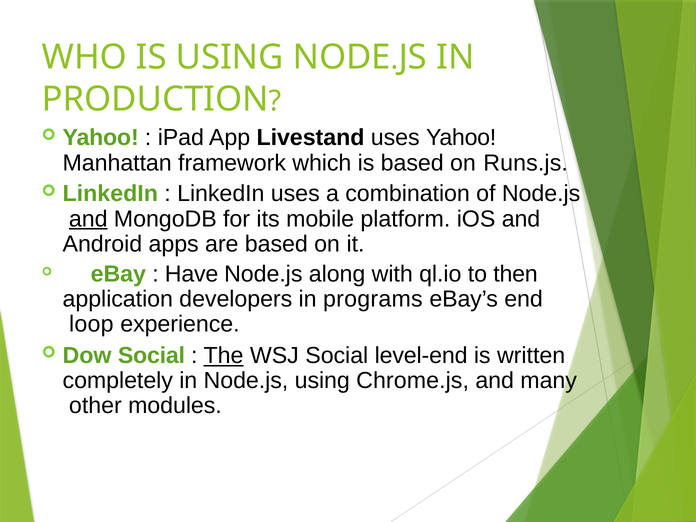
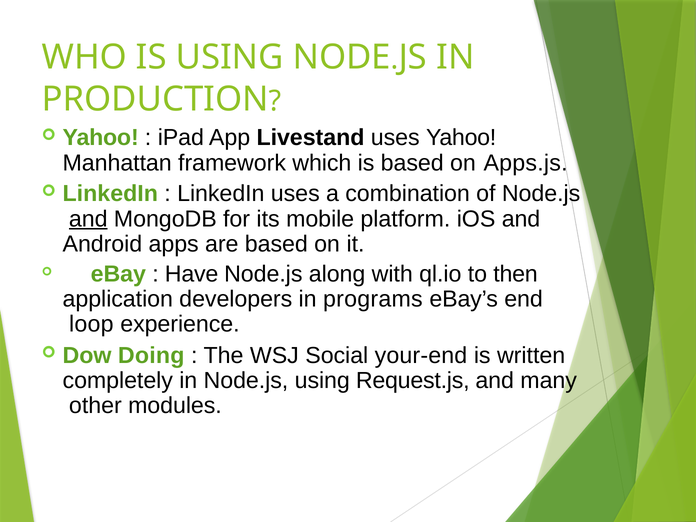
Runs.js: Runs.js -> Apps.js
Dow Social: Social -> Doing
The underline: present -> none
level-end: level-end -> your-end
Chrome.js: Chrome.js -> Request.js
